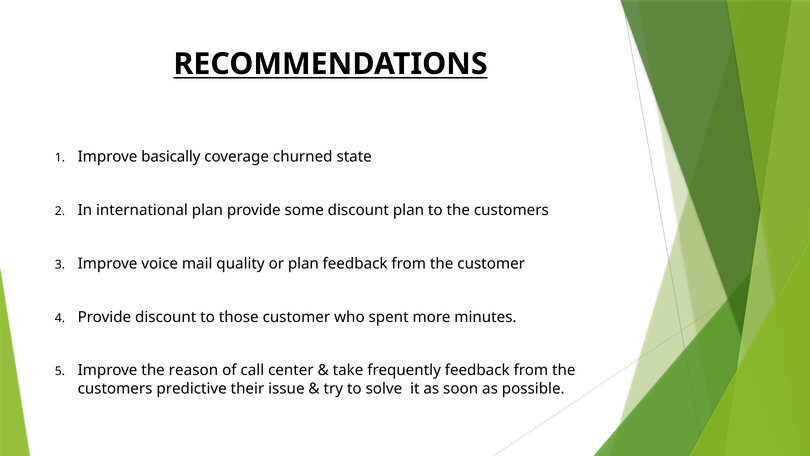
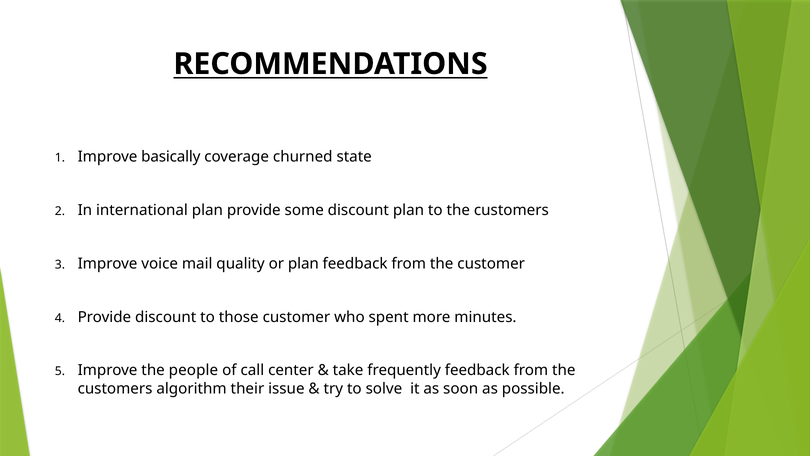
reason: reason -> people
predictive: predictive -> algorithm
